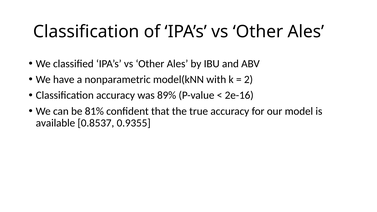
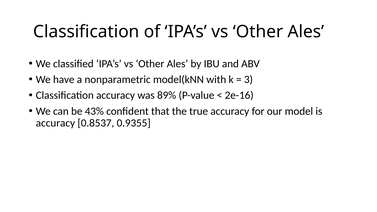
2: 2 -> 3
81%: 81% -> 43%
available at (55, 123): available -> accuracy
